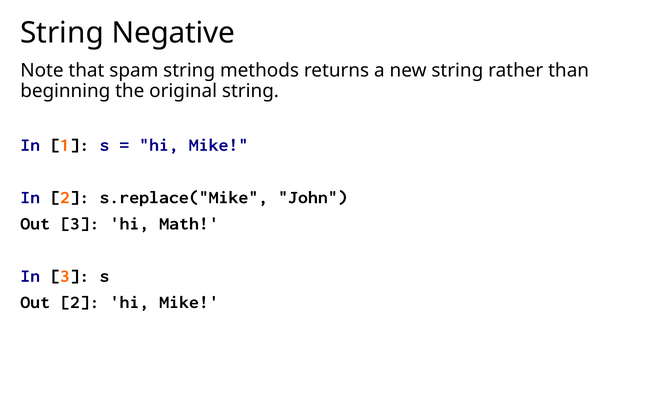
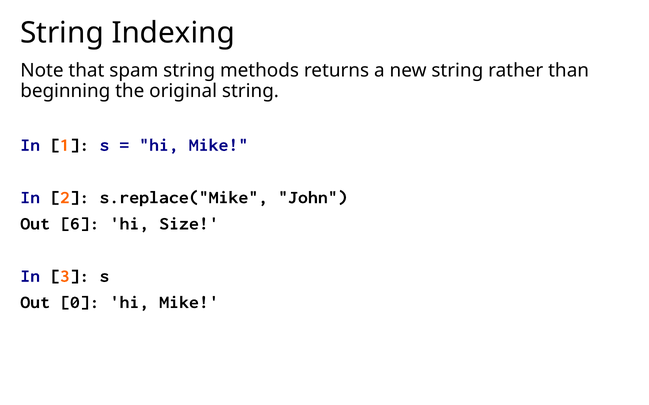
Negative: Negative -> Indexing
Out 3: 3 -> 6
Math: Math -> Size
Out 2: 2 -> 0
